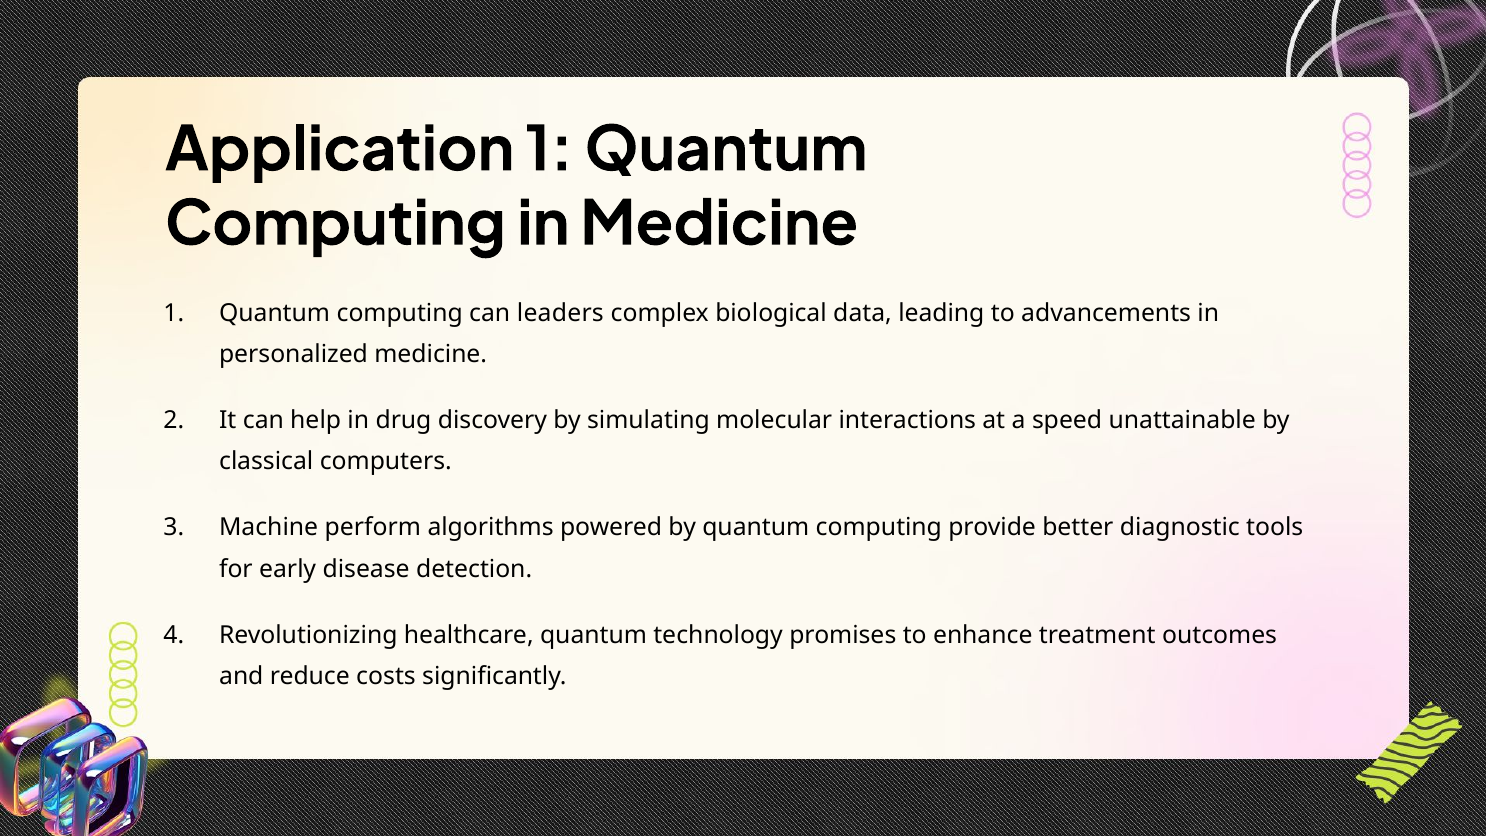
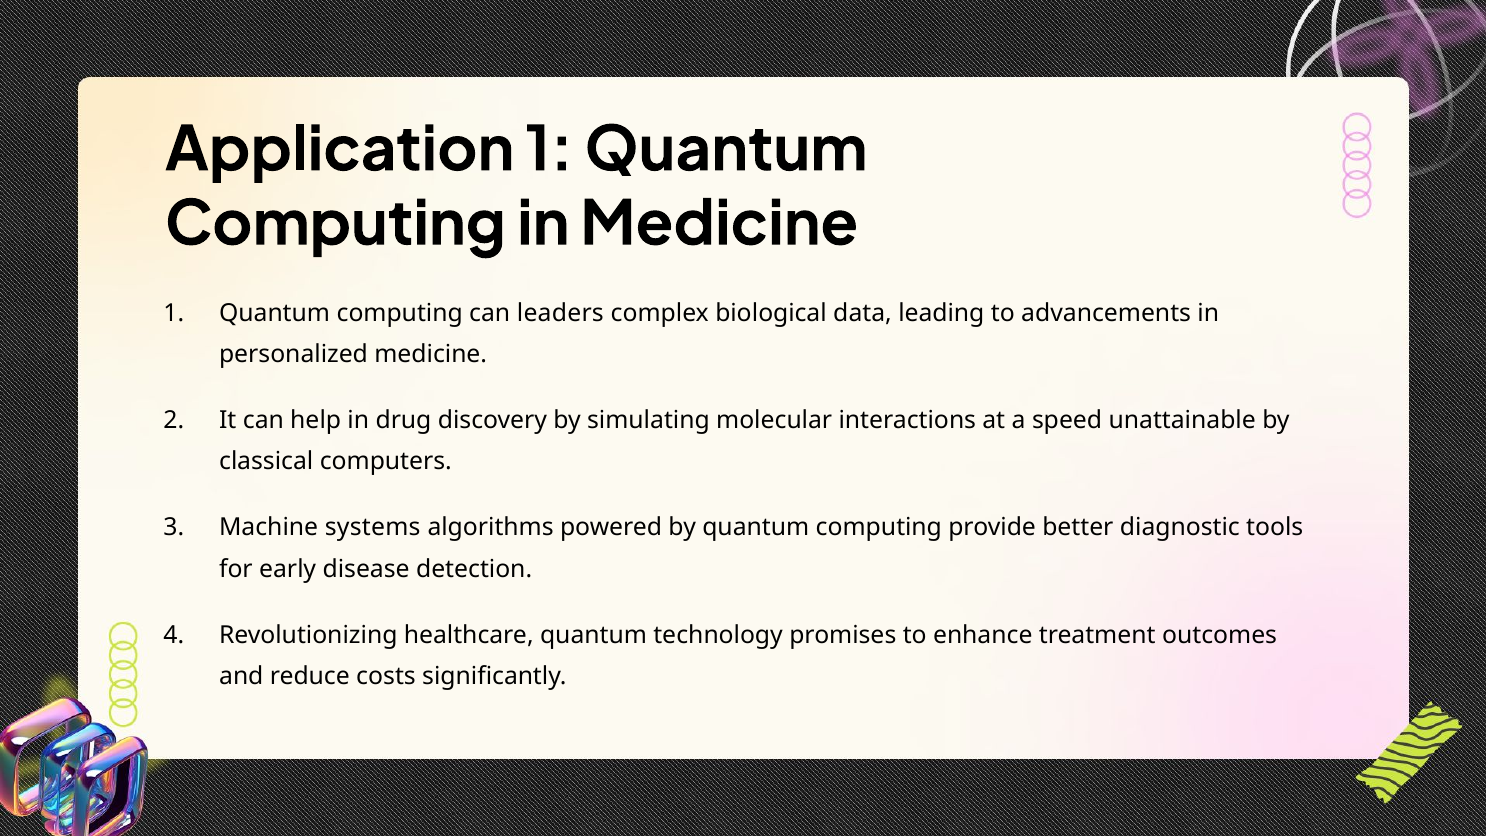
perform: perform -> systems
